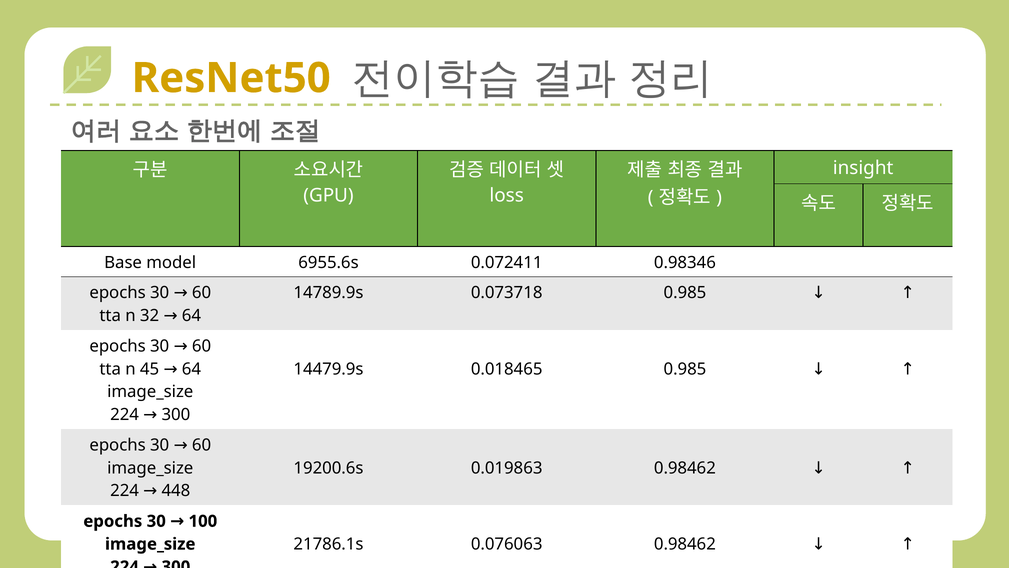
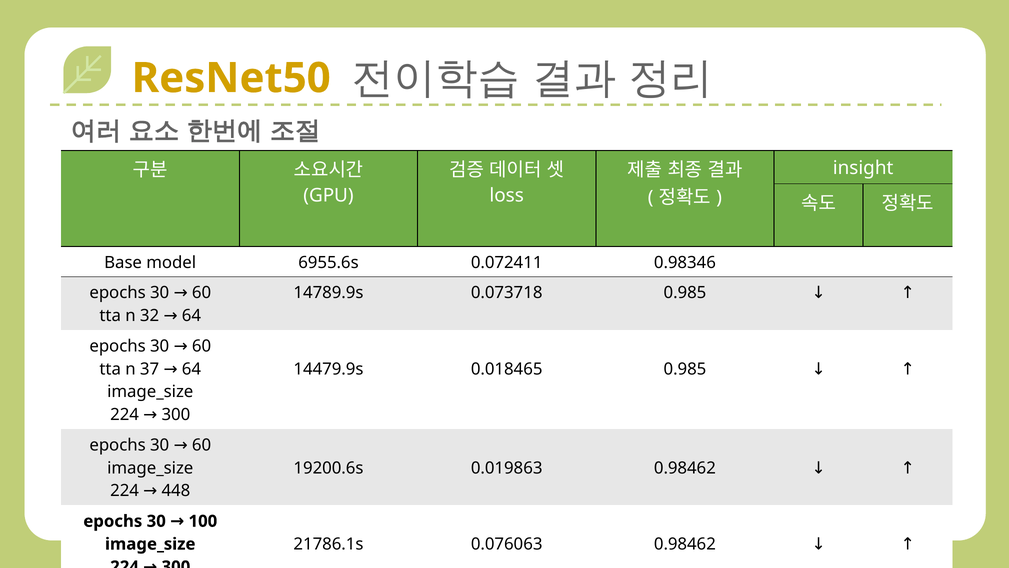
45: 45 -> 37
